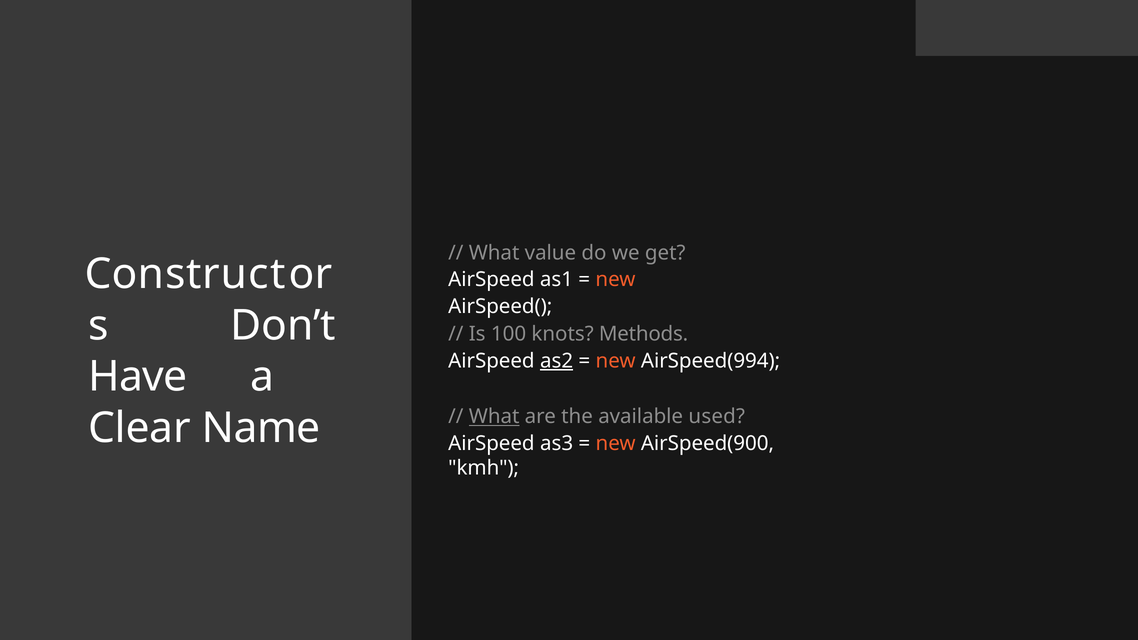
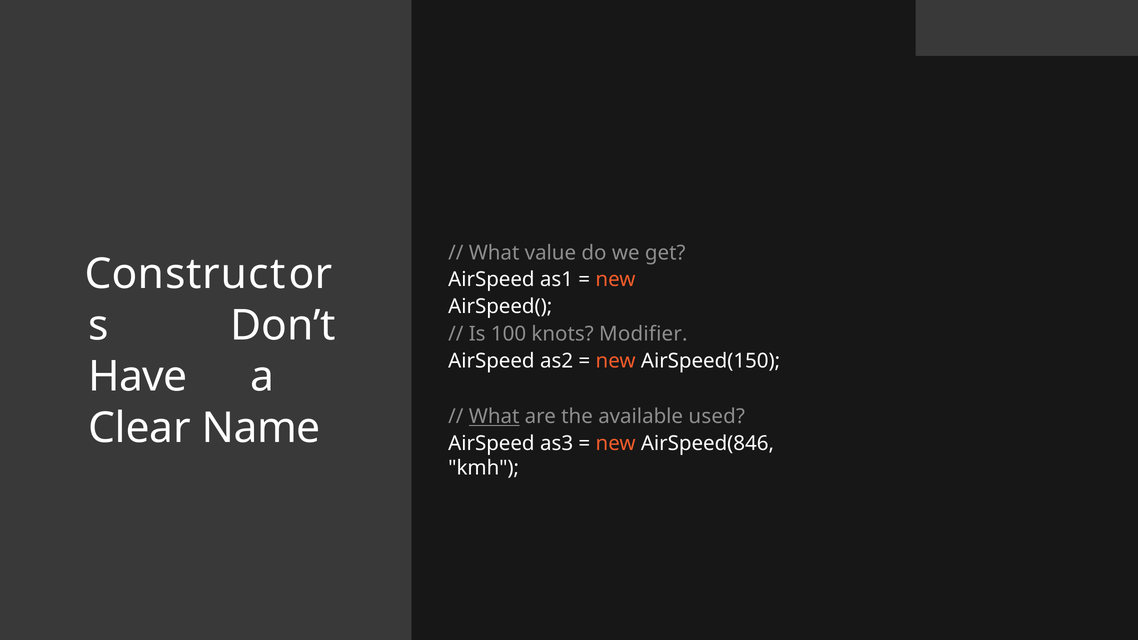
Methods: Methods -> Modifier
as2 underline: present -> none
AirSpeed(994: AirSpeed(994 -> AirSpeed(150
AirSpeed(900: AirSpeed(900 -> AirSpeed(846
